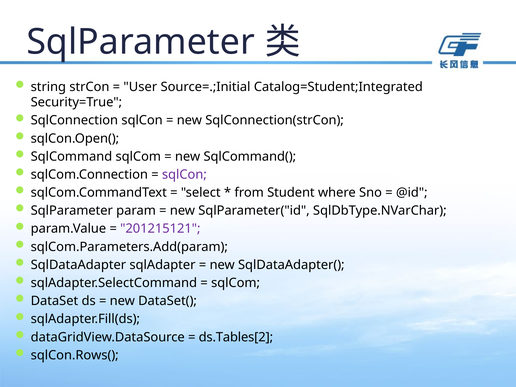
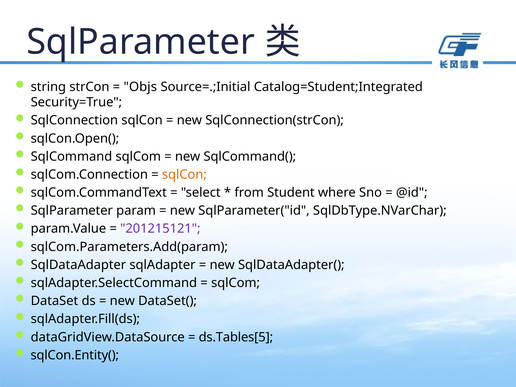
User: User -> Objs
sqlCon at (184, 175) colour: purple -> orange
ds.Tables[2: ds.Tables[2 -> ds.Tables[5
sqlCon.Rows(: sqlCon.Rows( -> sqlCon.Entity(
